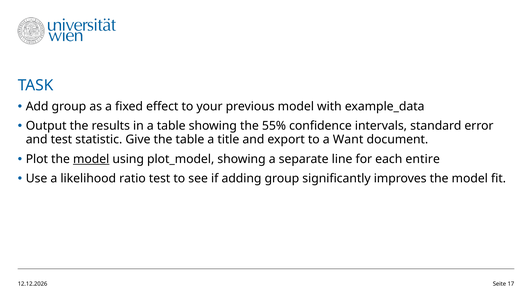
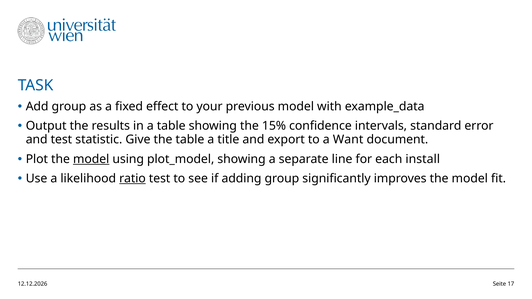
55%: 55% -> 15%
entire: entire -> install
ratio underline: none -> present
